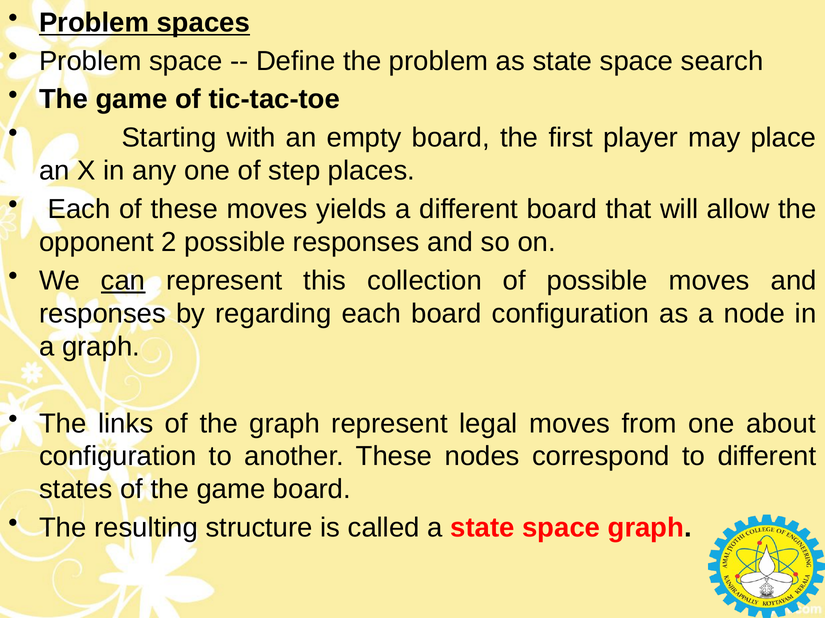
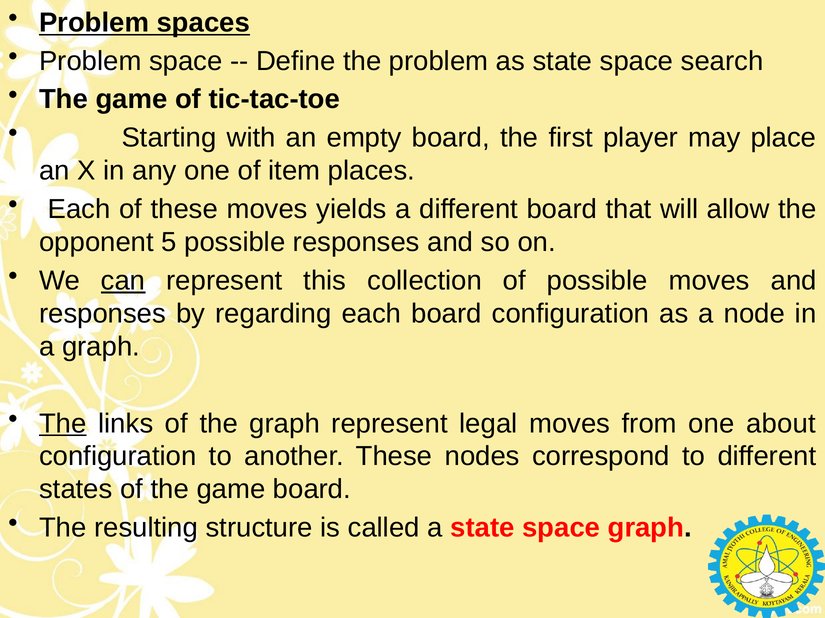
step: step -> item
2: 2 -> 5
The at (63, 424) underline: none -> present
